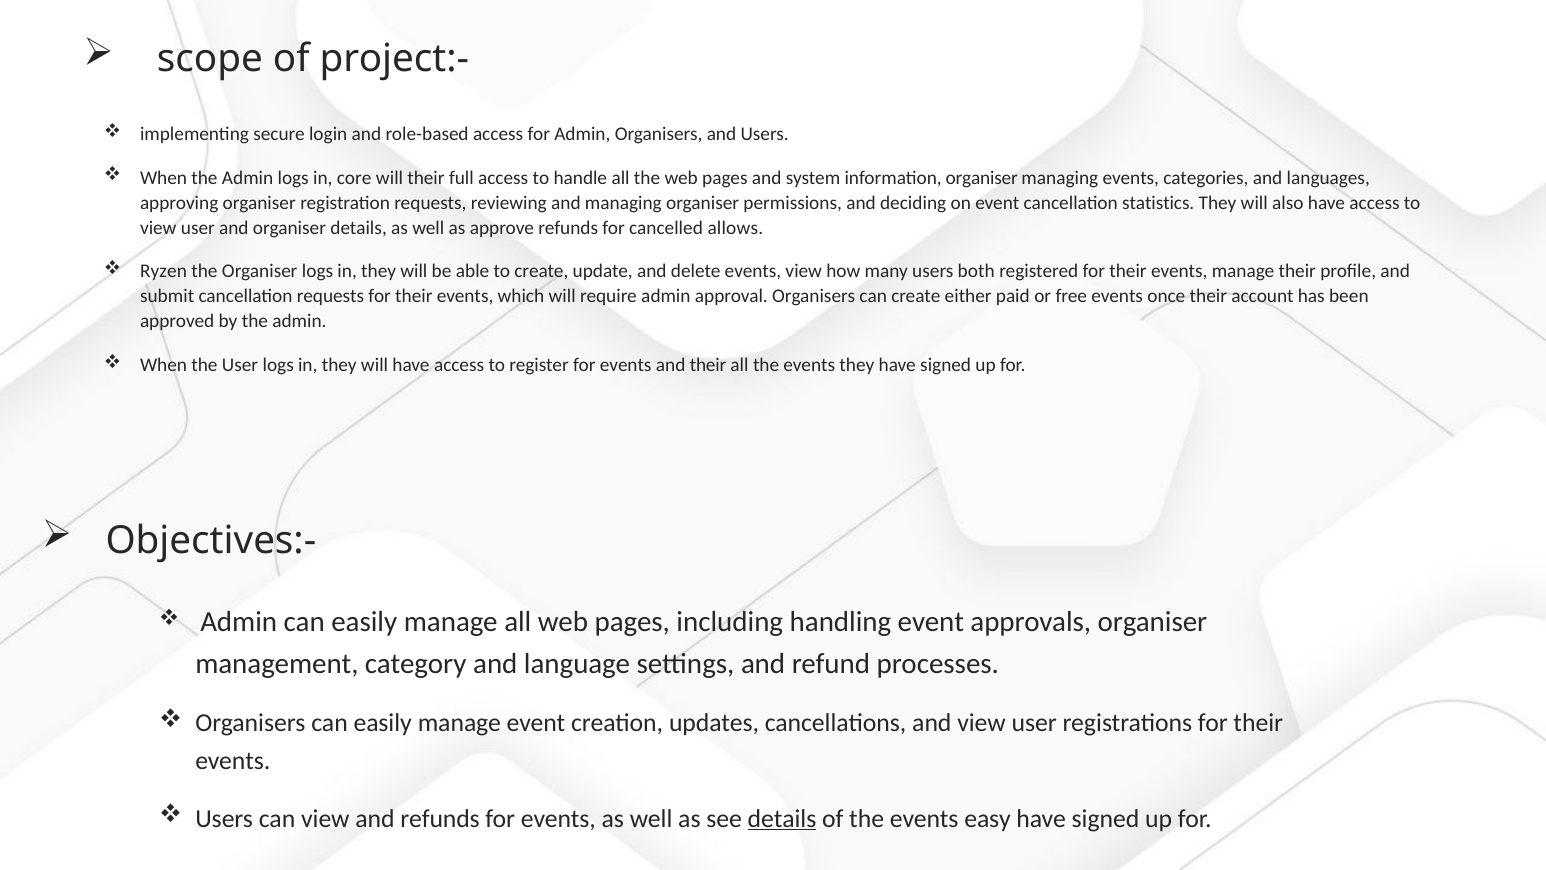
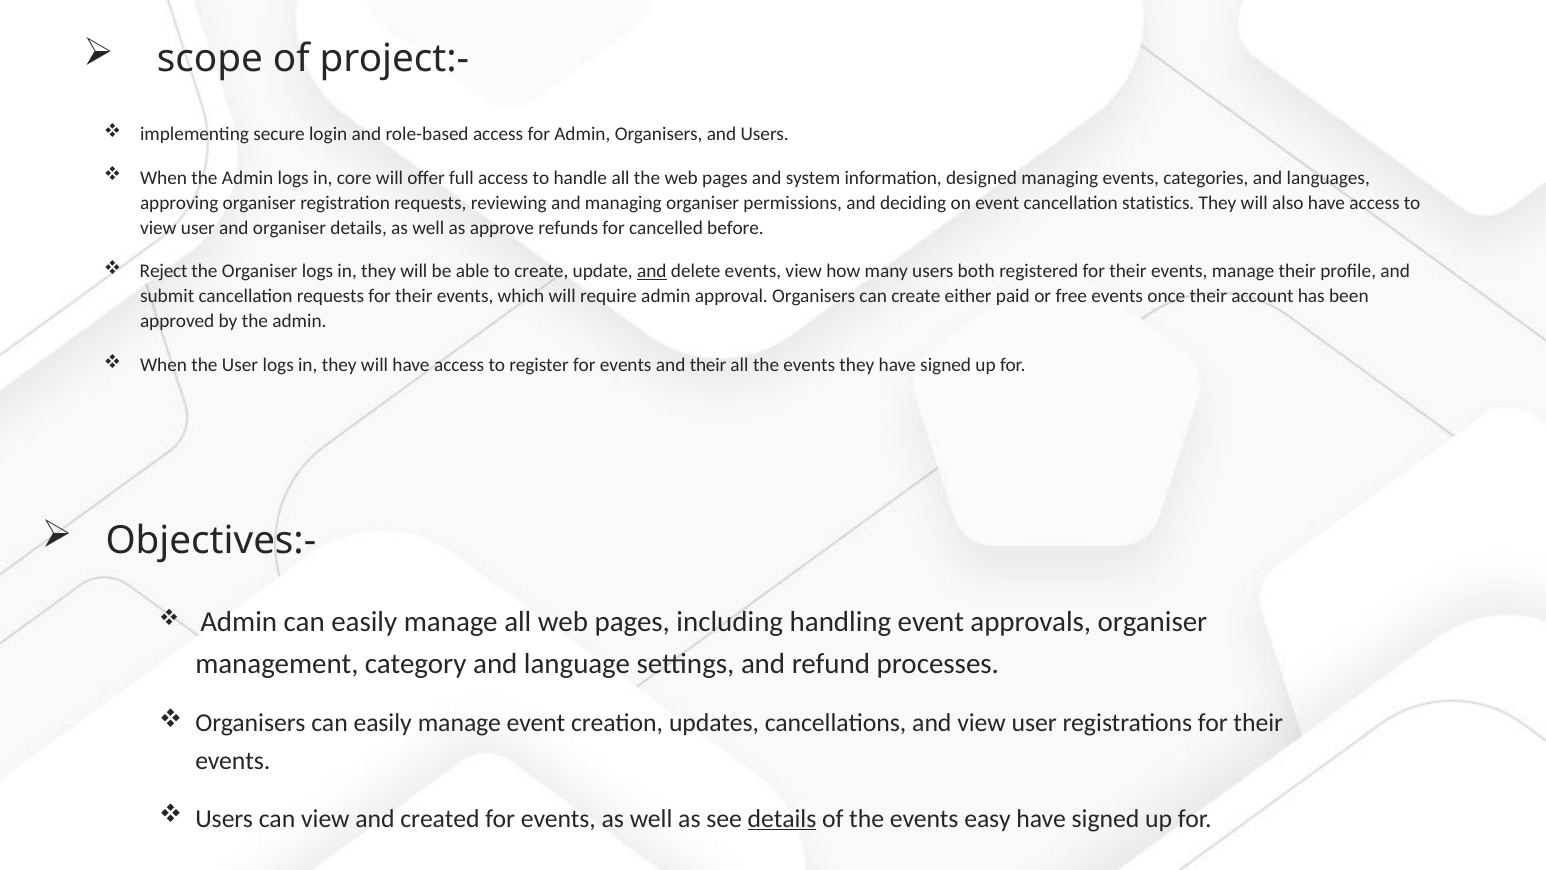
will their: their -> offer
information organiser: organiser -> designed
allows: allows -> before
Ryzen: Ryzen -> Reject
and at (652, 271) underline: none -> present
and refunds: refunds -> created
